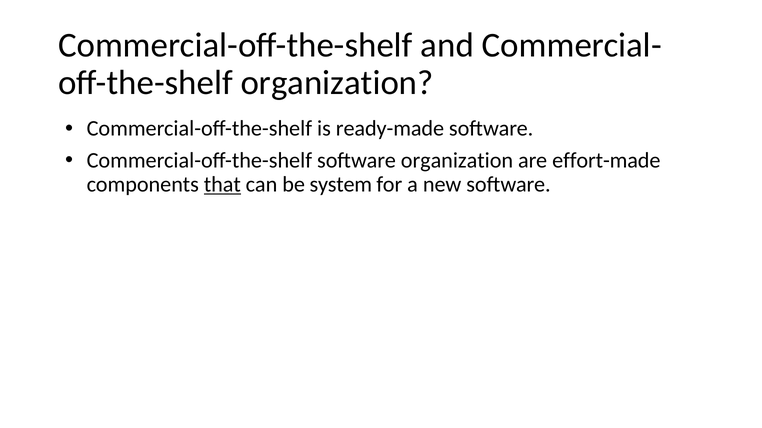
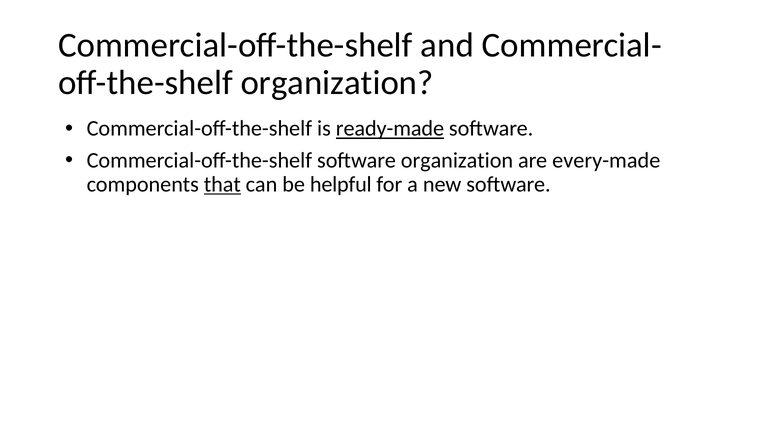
ready-made underline: none -> present
effort-made: effort-made -> every-made
system: system -> helpful
